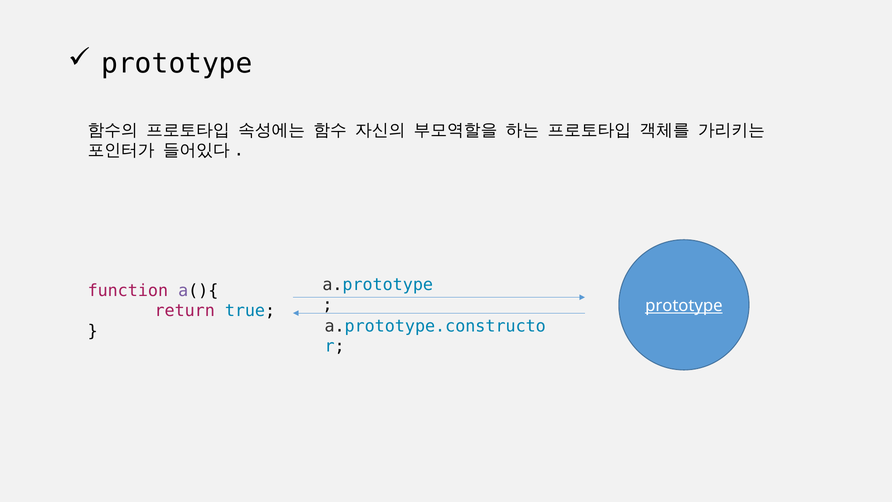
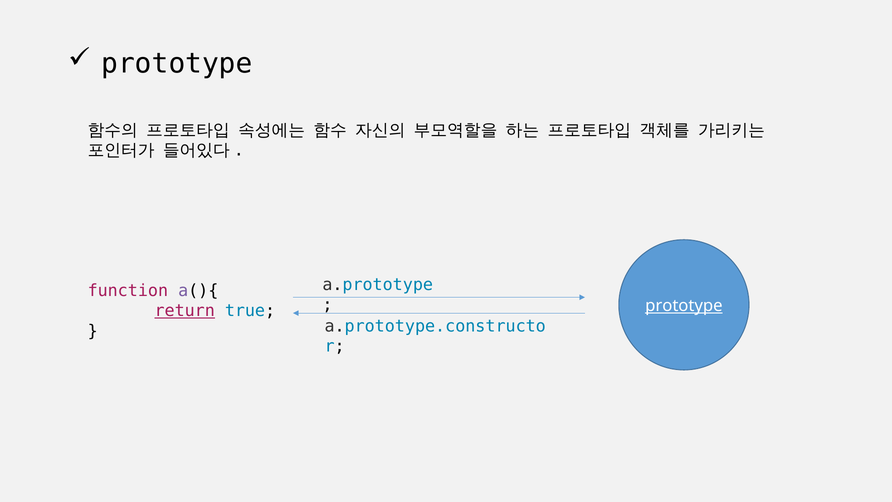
return underline: none -> present
